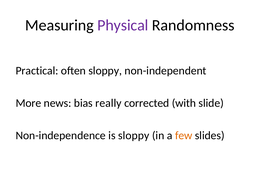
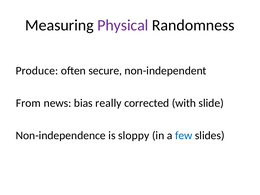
Practical: Practical -> Produce
often sloppy: sloppy -> secure
More: More -> From
few colour: orange -> blue
